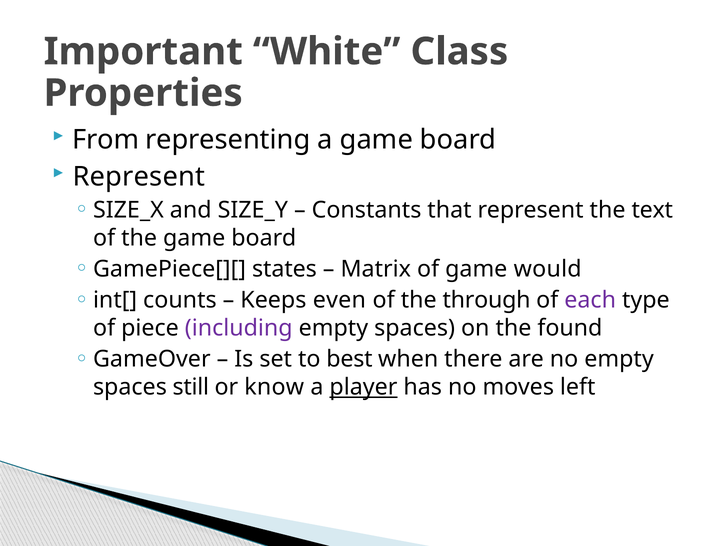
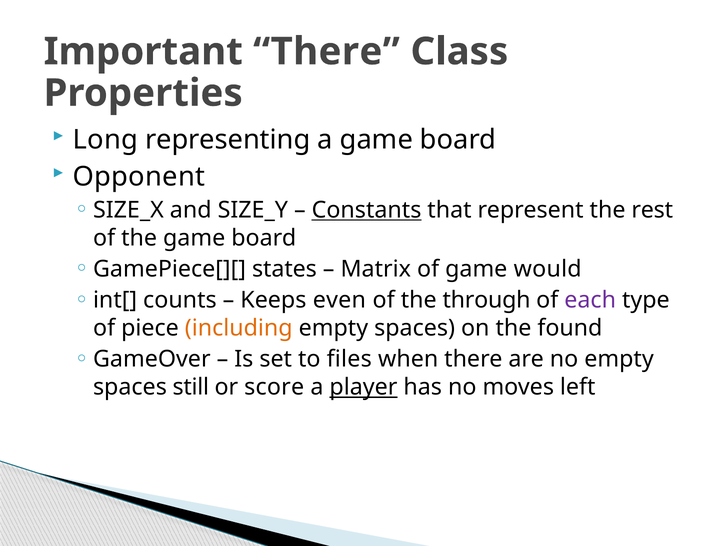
Important White: White -> There
From: From -> Long
Represent at (139, 177): Represent -> Opponent
Constants underline: none -> present
text: text -> rest
including colour: purple -> orange
best: best -> files
know: know -> score
